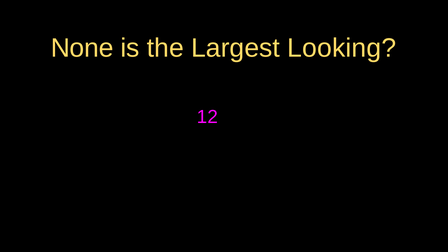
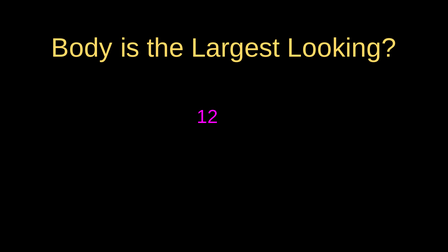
None: None -> Body
